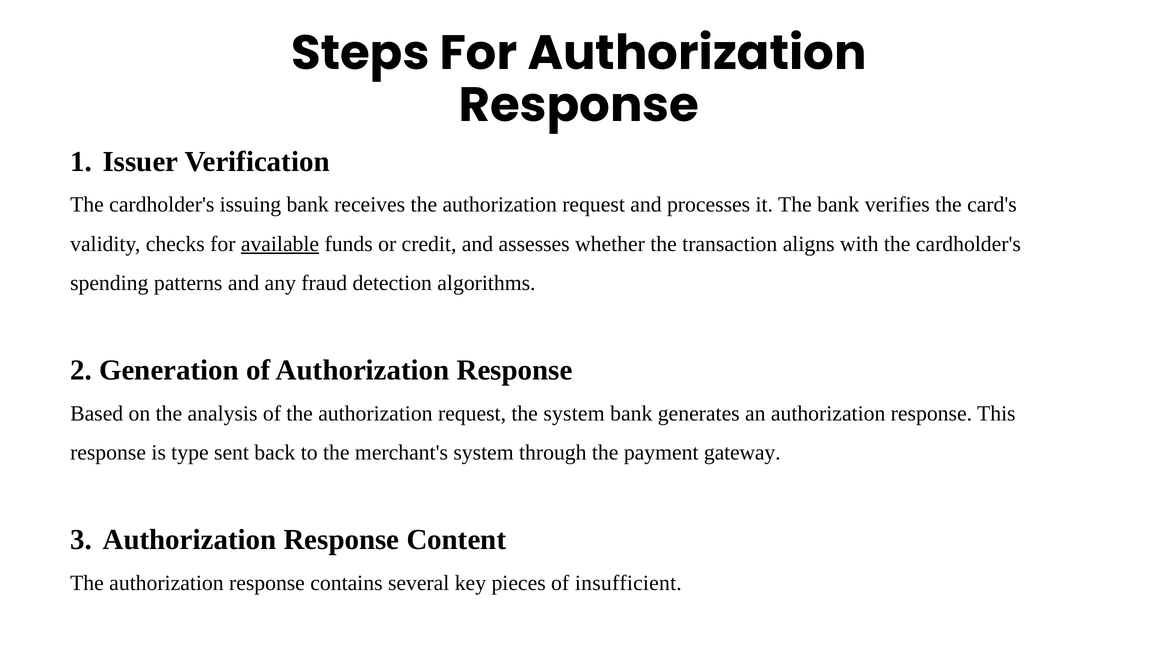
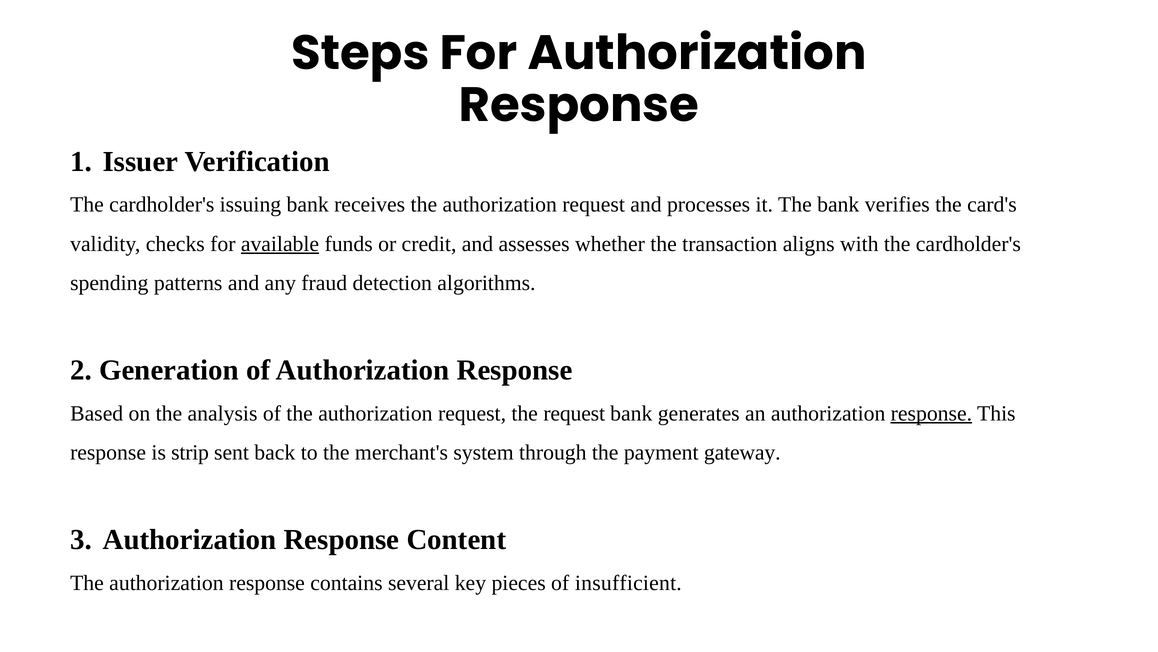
the system: system -> request
response at (931, 413) underline: none -> present
type: type -> strip
